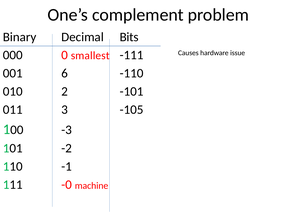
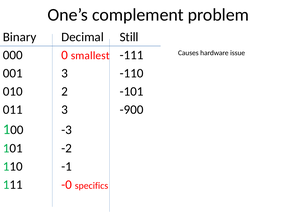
Bits: Bits -> Still
001 6: 6 -> 3
-105: -105 -> -900
machine: machine -> specifics
